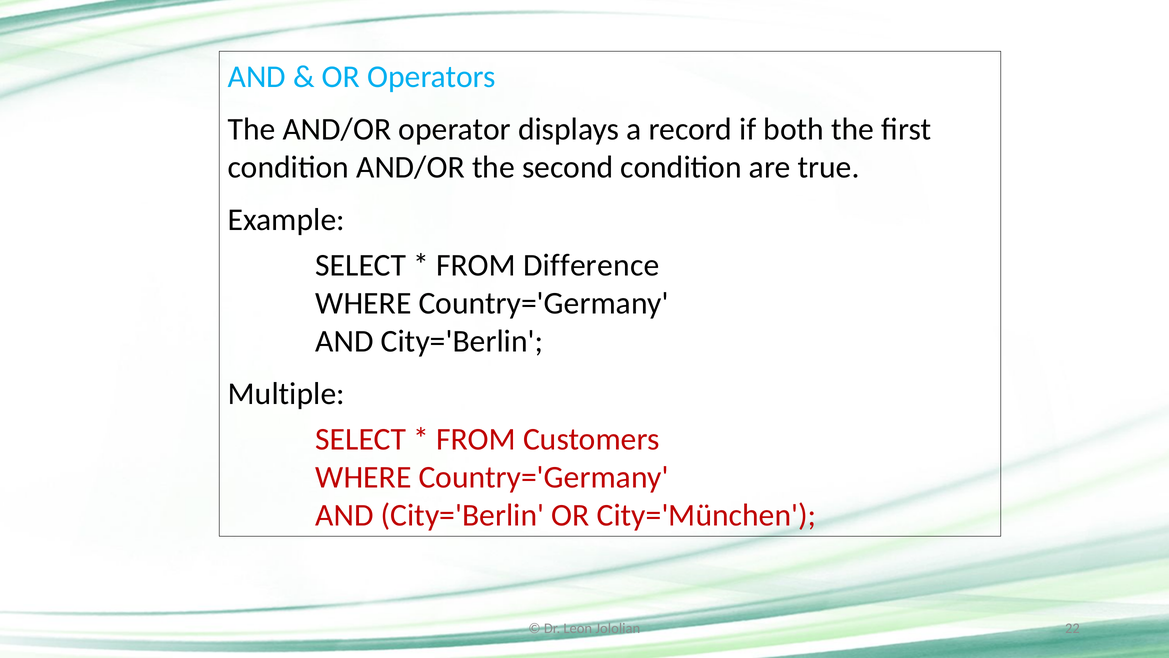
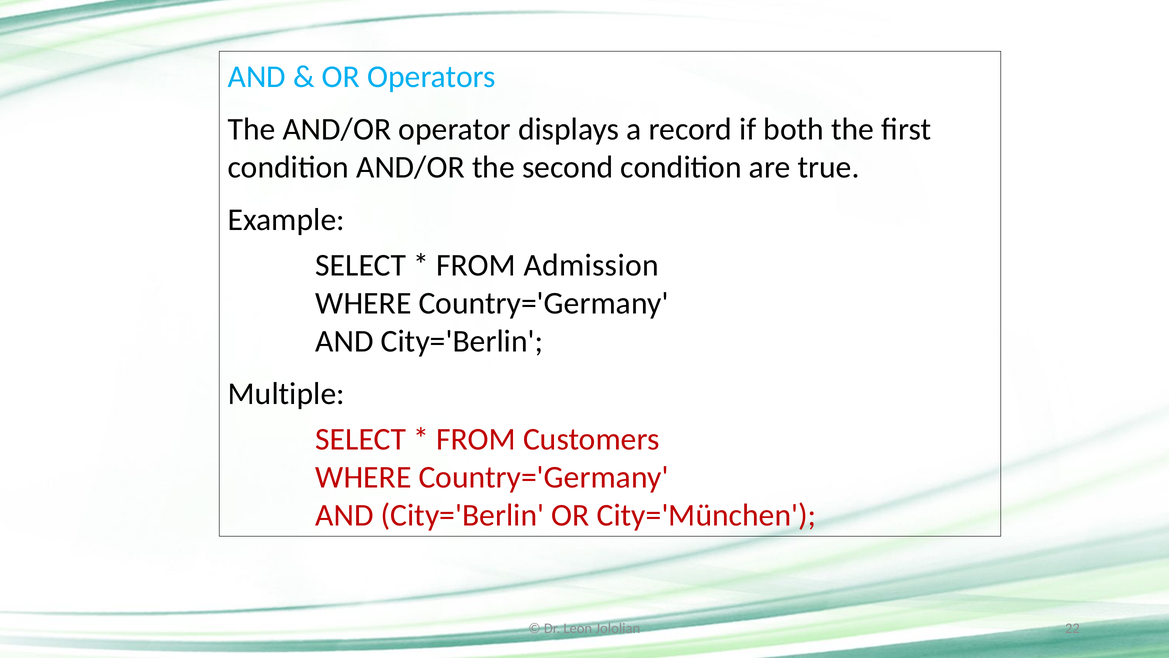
Difference: Difference -> Admission
